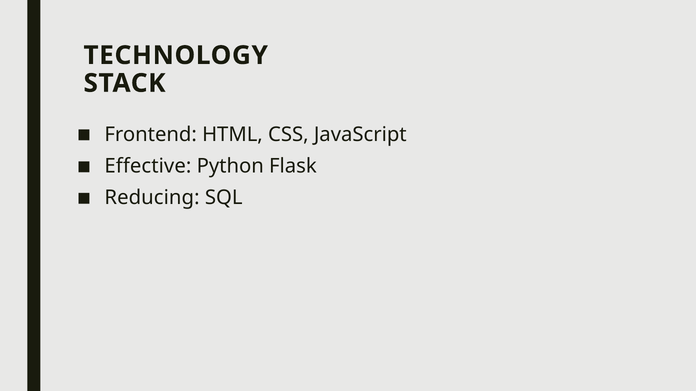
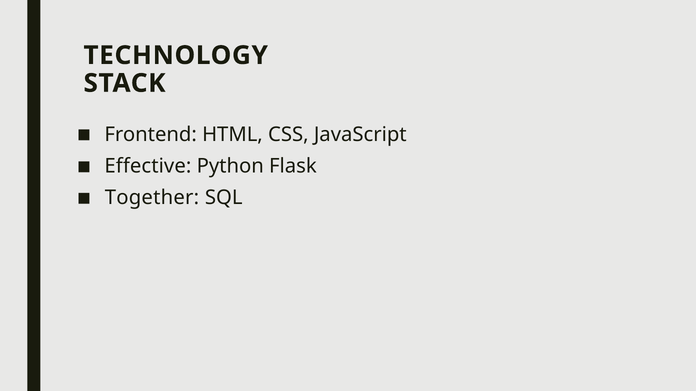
Reducing: Reducing -> Together
